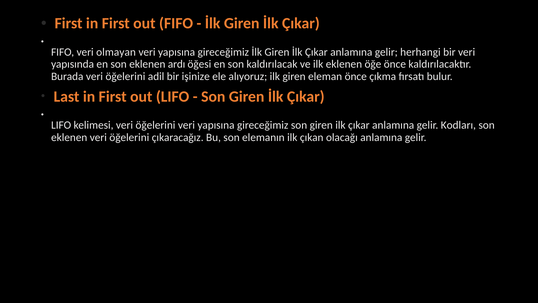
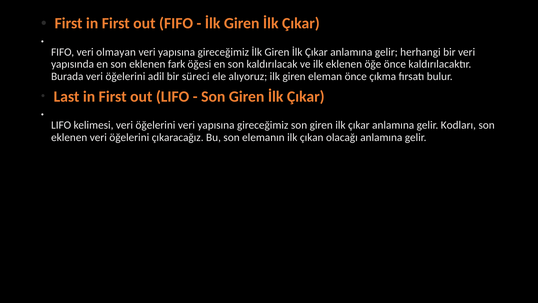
ardı: ardı -> fark
işinize: işinize -> süreci
